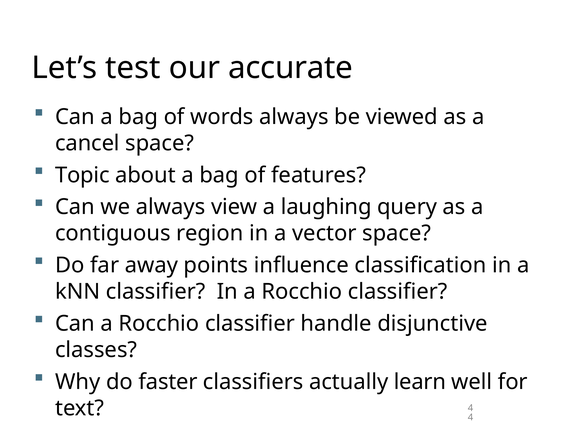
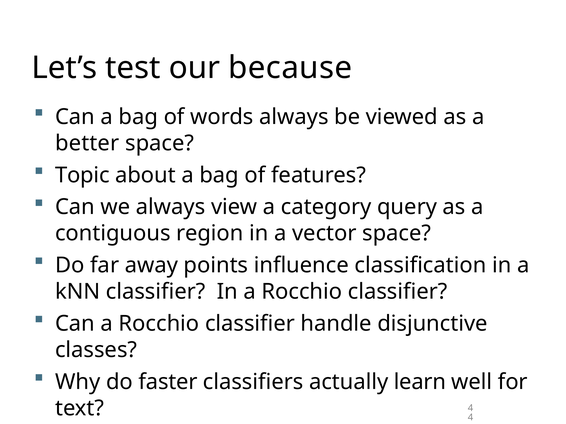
accurate: accurate -> because
cancel: cancel -> better
laughing: laughing -> category
